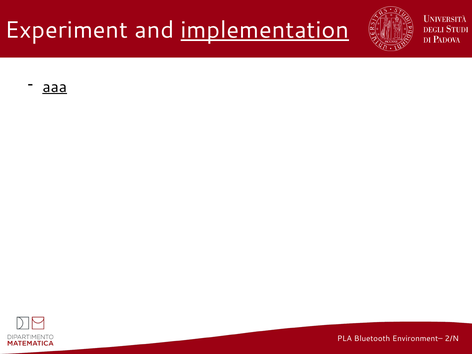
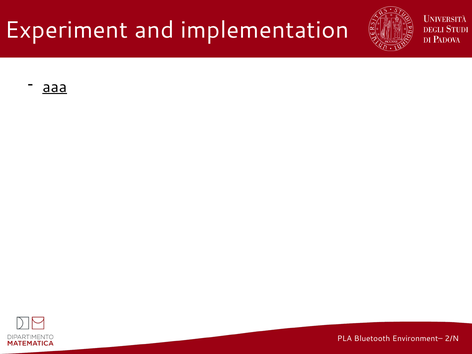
implementation underline: present -> none
